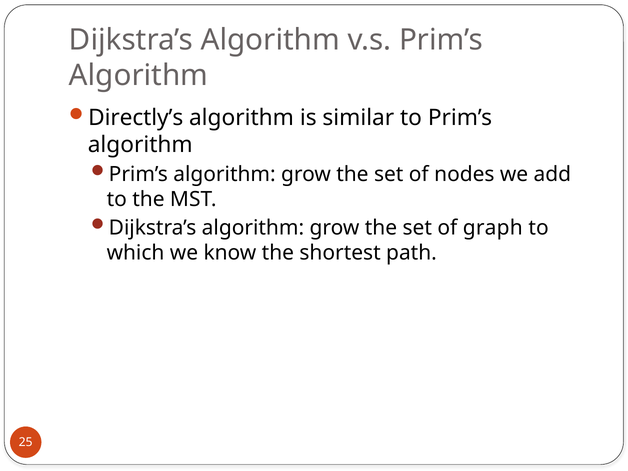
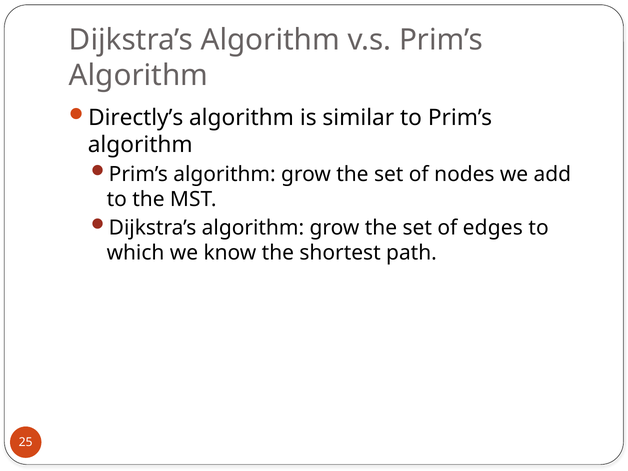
graph: graph -> edges
